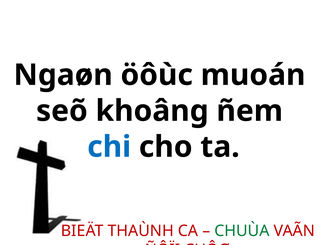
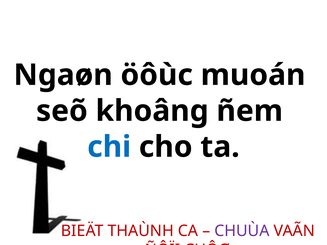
CHUÙA colour: green -> purple
